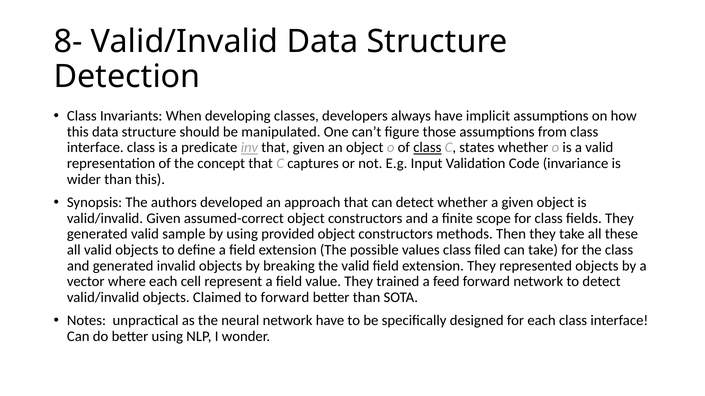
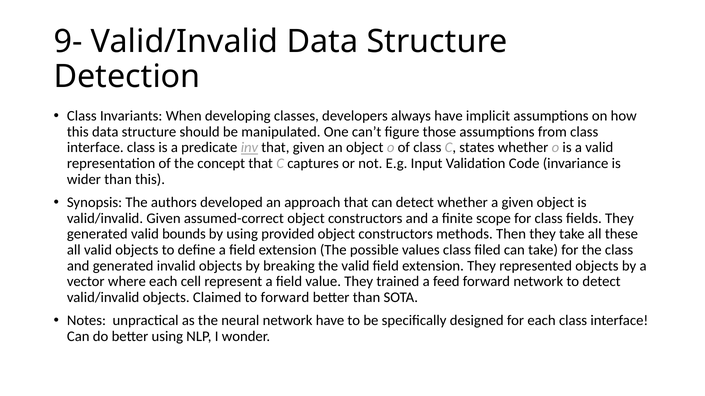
8-: 8- -> 9-
class at (427, 148) underline: present -> none
sample: sample -> bounds
